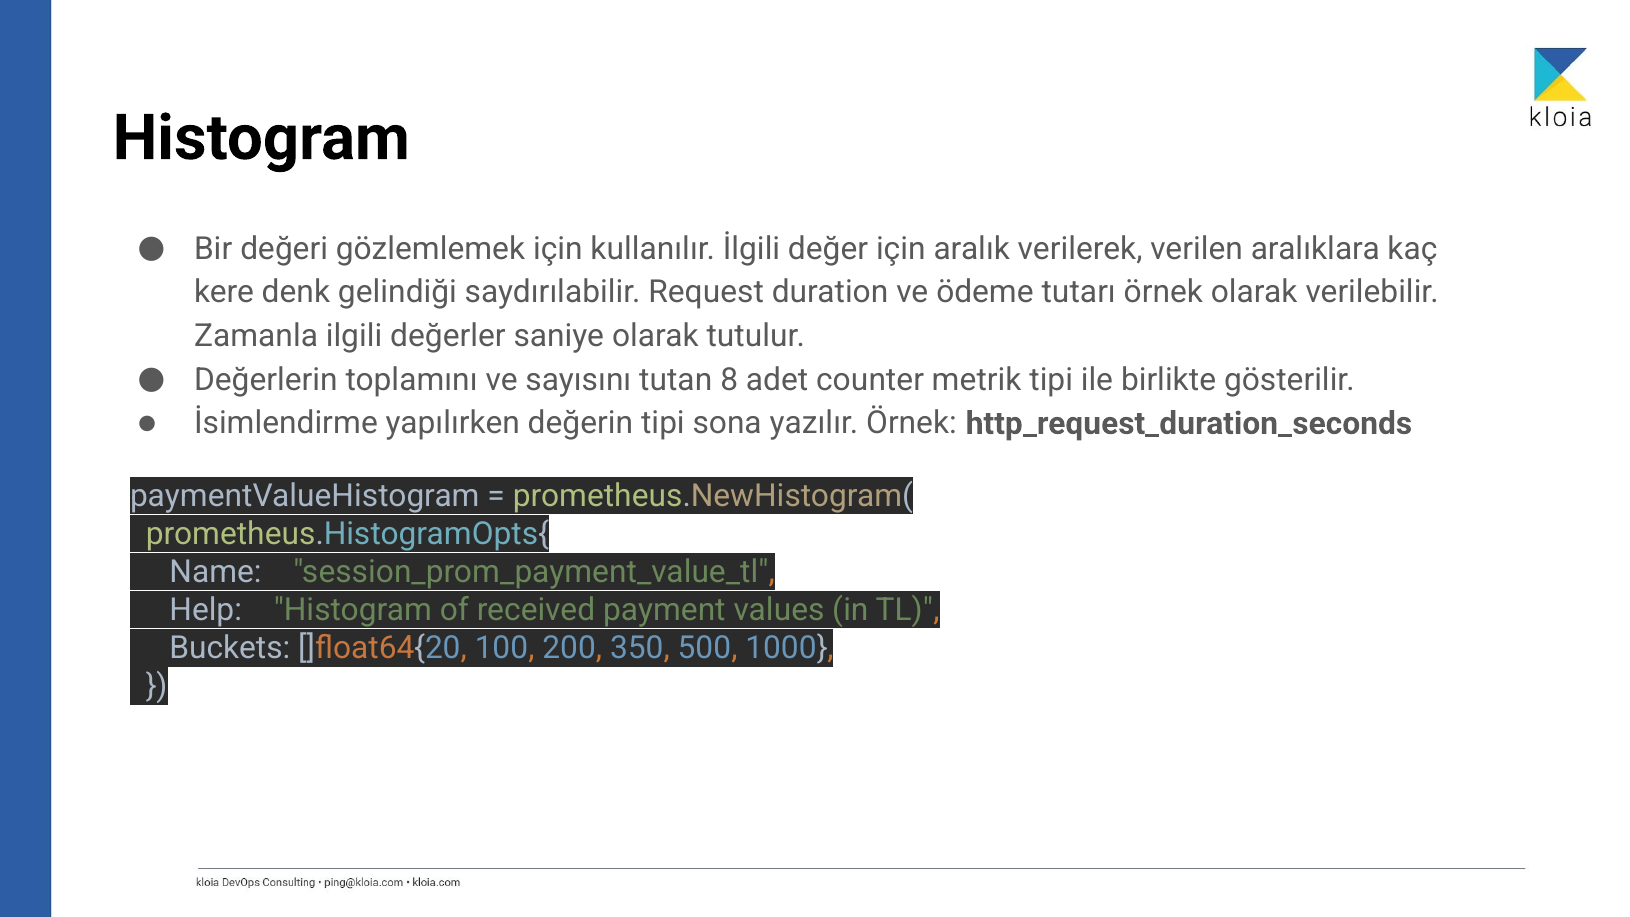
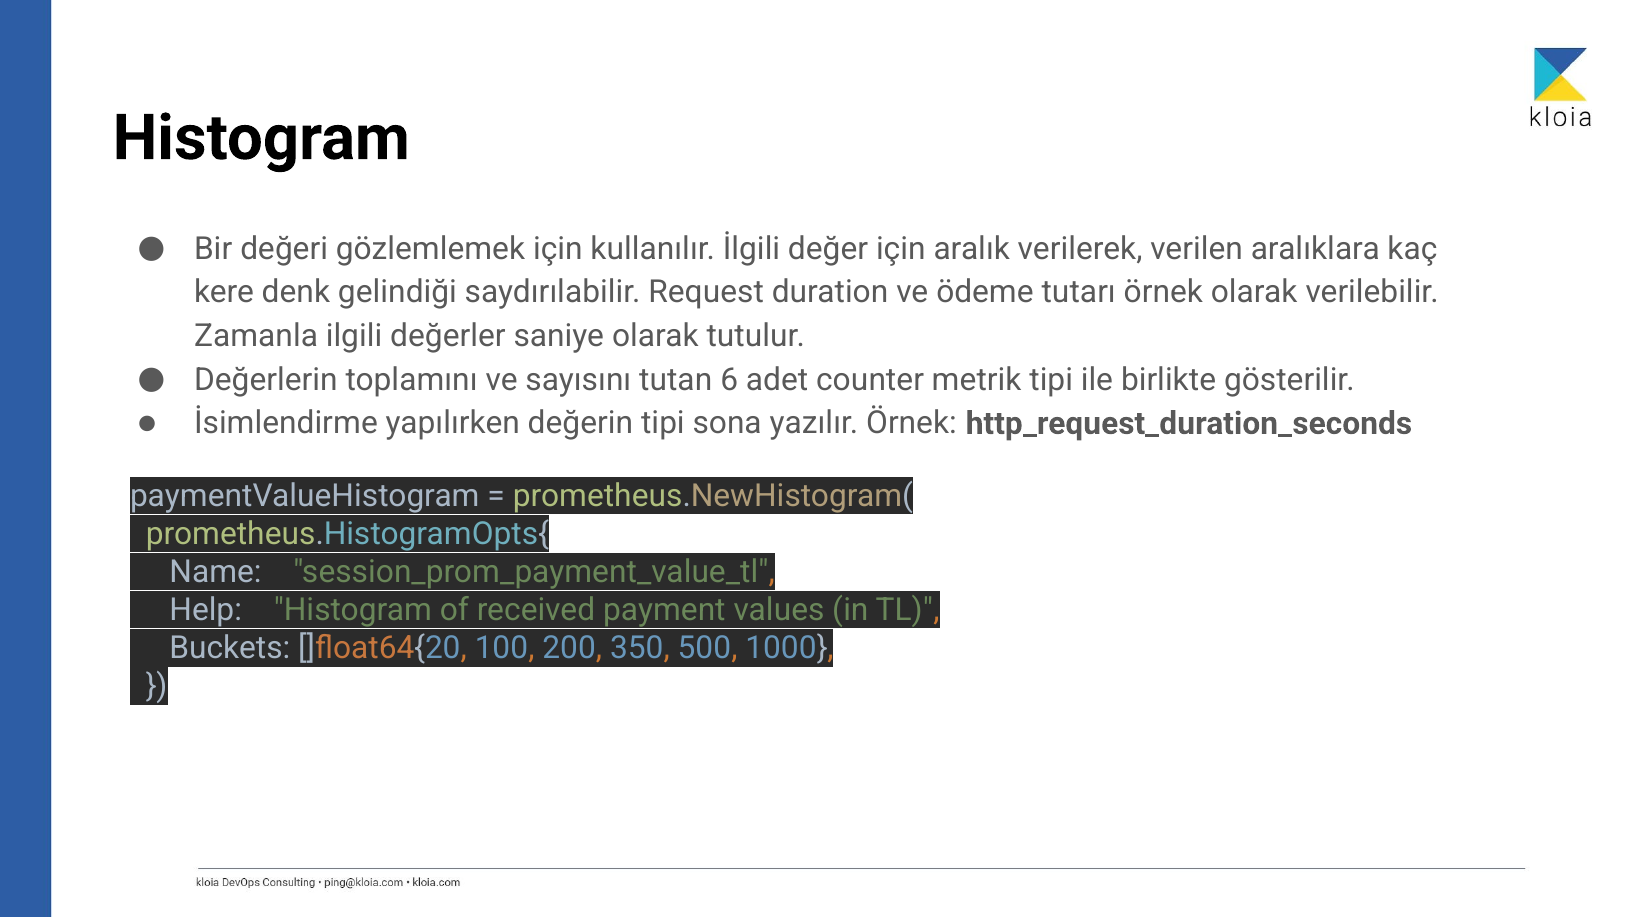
8: 8 -> 6
